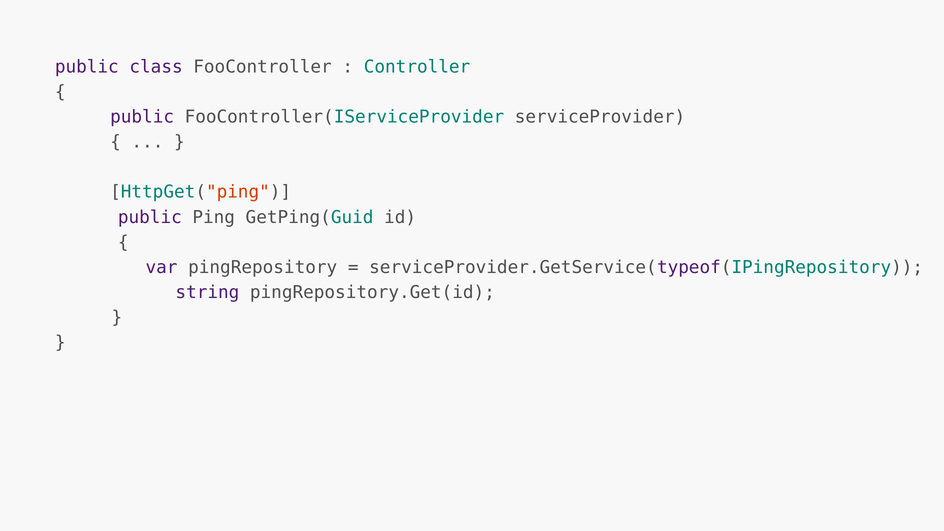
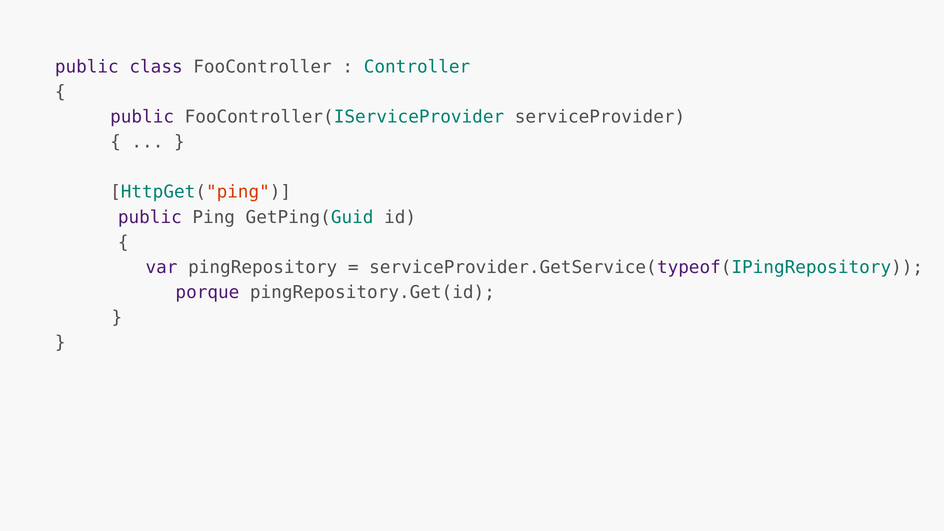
string: string -> porque
